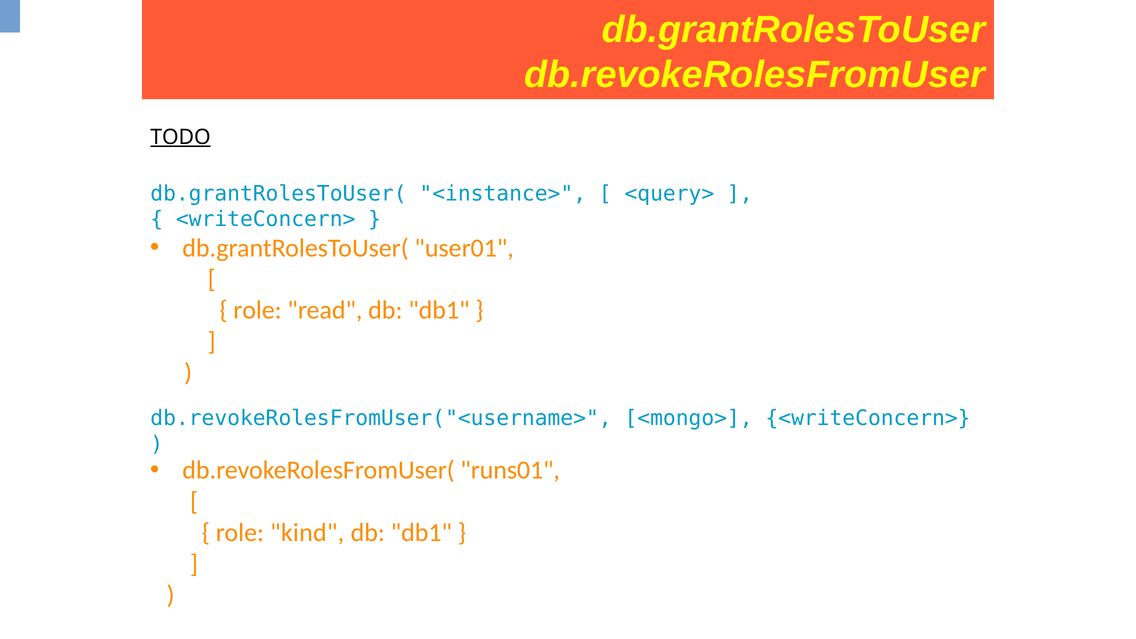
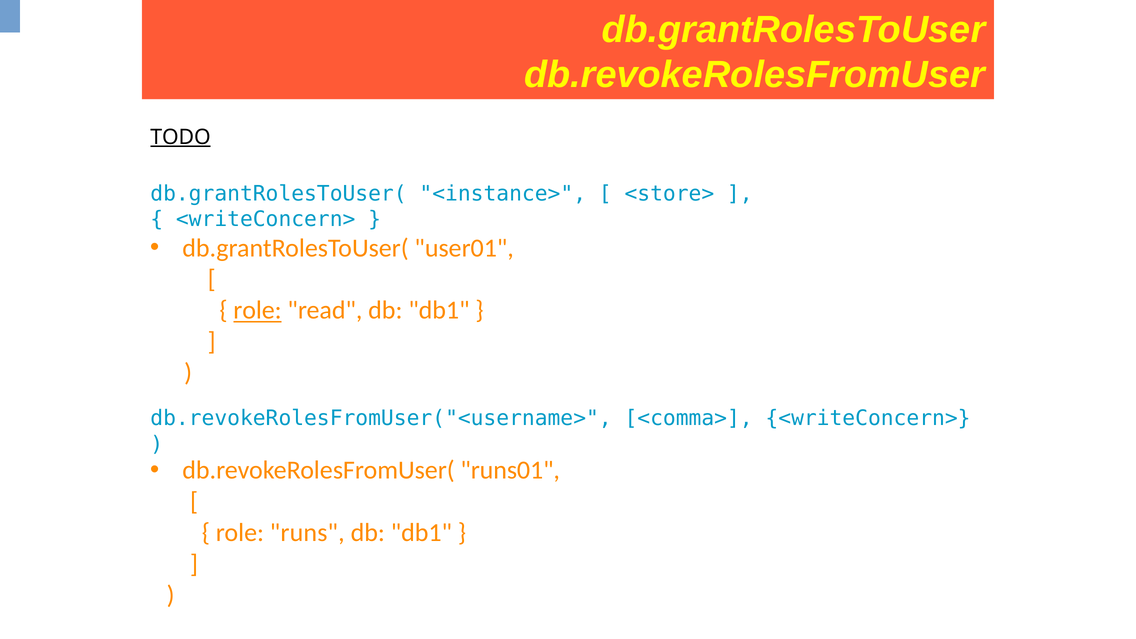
<query>: <query> -> <store>
role at (258, 310) underline: none -> present
<mongo>: <mongo> -> <comma>
kind: kind -> runs
